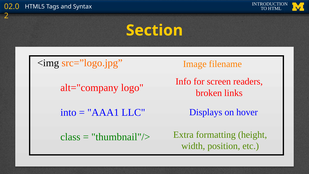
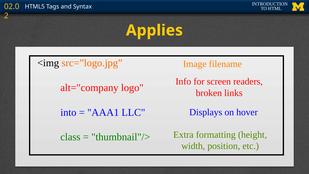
Section: Section -> Applies
